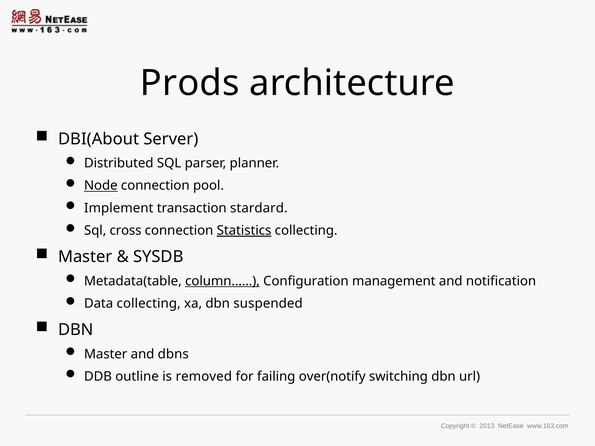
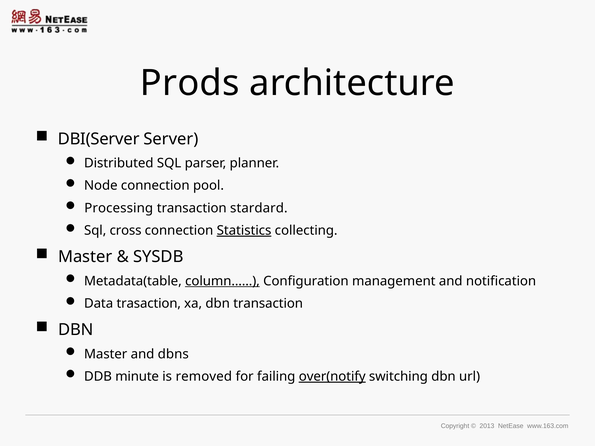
DBI(About: DBI(About -> DBI(Server
Node underline: present -> none
Implement: Implement -> Processing
Data collecting: collecting -> trasaction
dbn suspended: suspended -> transaction
outline: outline -> minute
over(notify underline: none -> present
